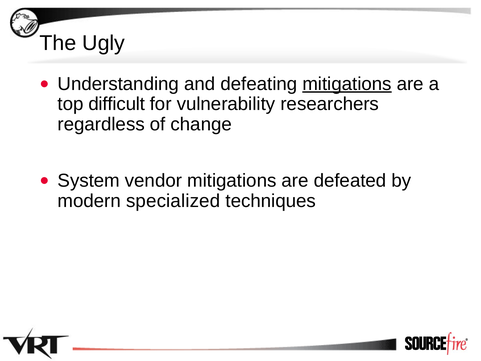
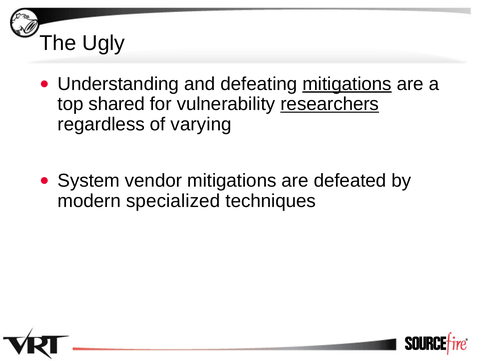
difficult: difficult -> shared
researchers underline: none -> present
change: change -> varying
